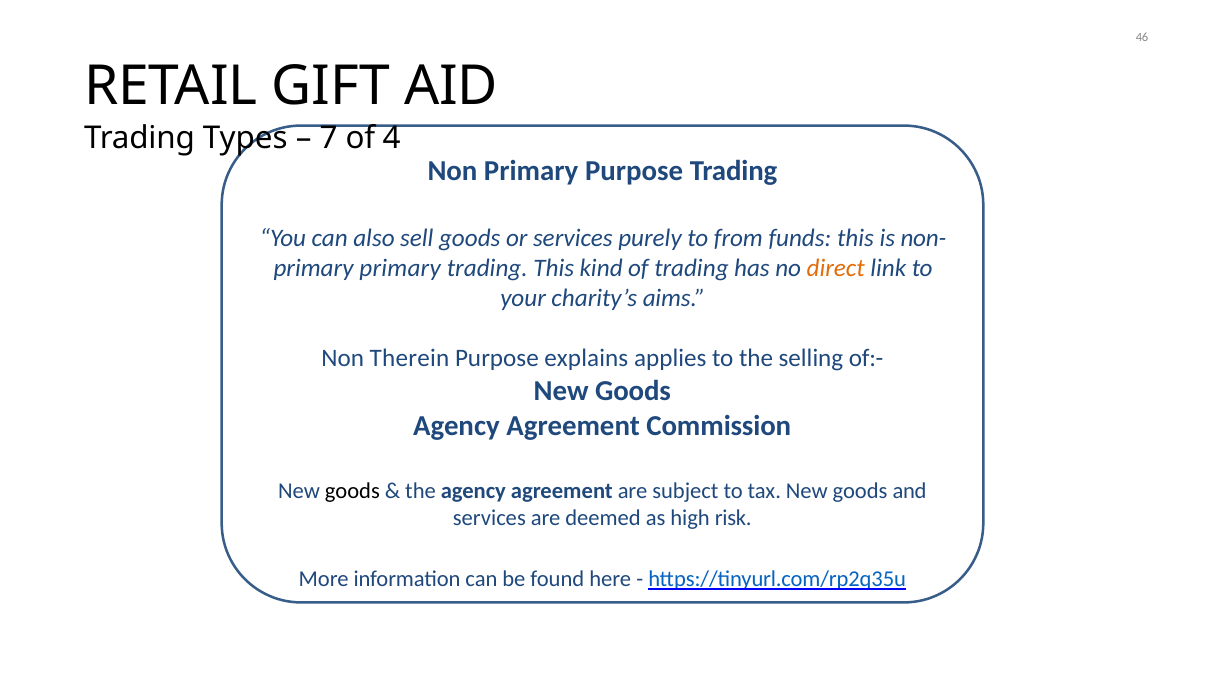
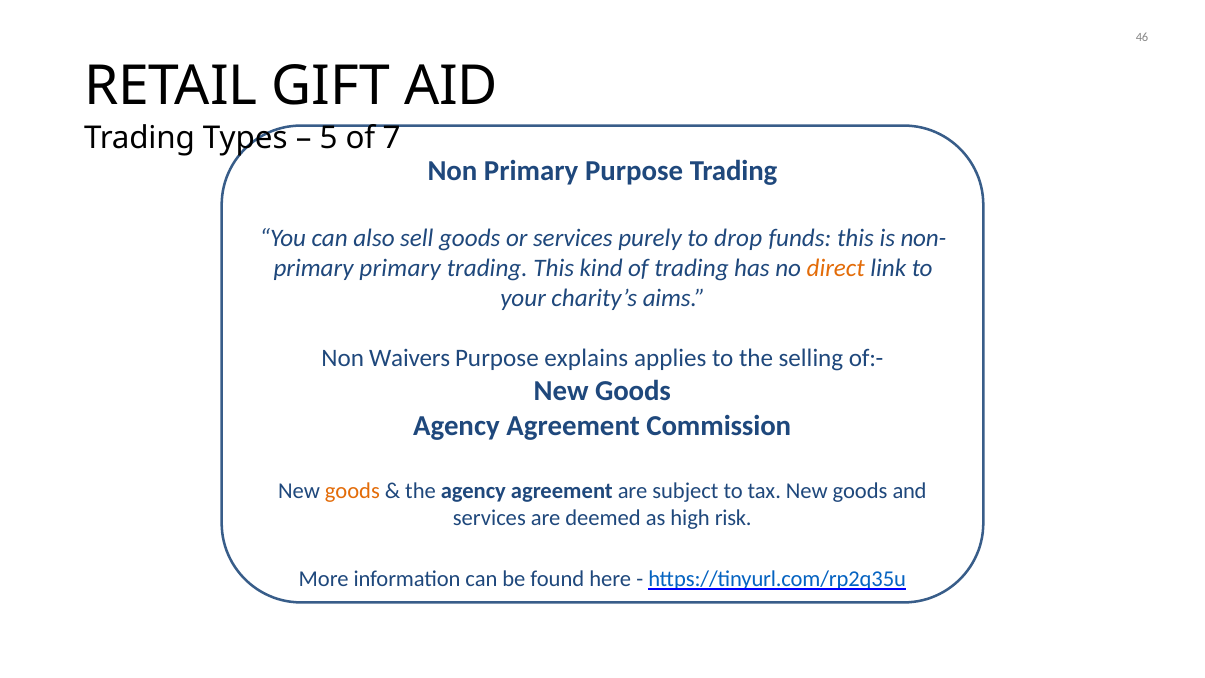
7: 7 -> 5
4: 4 -> 7
from: from -> drop
Therein: Therein -> Waivers
goods at (352, 491) colour: black -> orange
